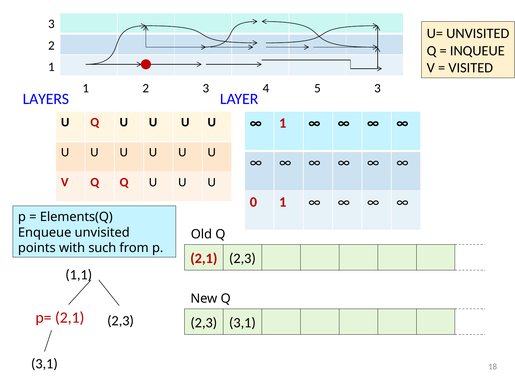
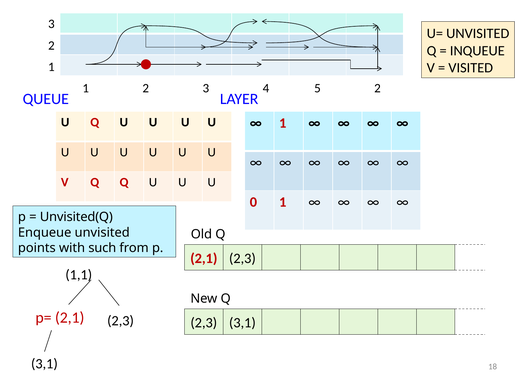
5 3: 3 -> 2
LAYERS: LAYERS -> QUEUE
Elements(Q: Elements(Q -> Unvisited(Q
